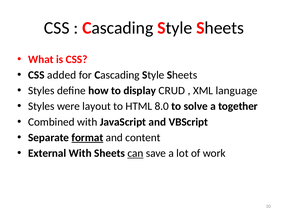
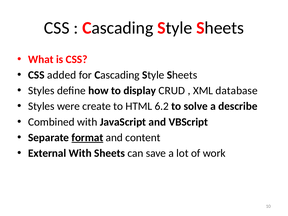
language: language -> database
layout: layout -> create
8.0: 8.0 -> 6.2
together: together -> describe
can underline: present -> none
